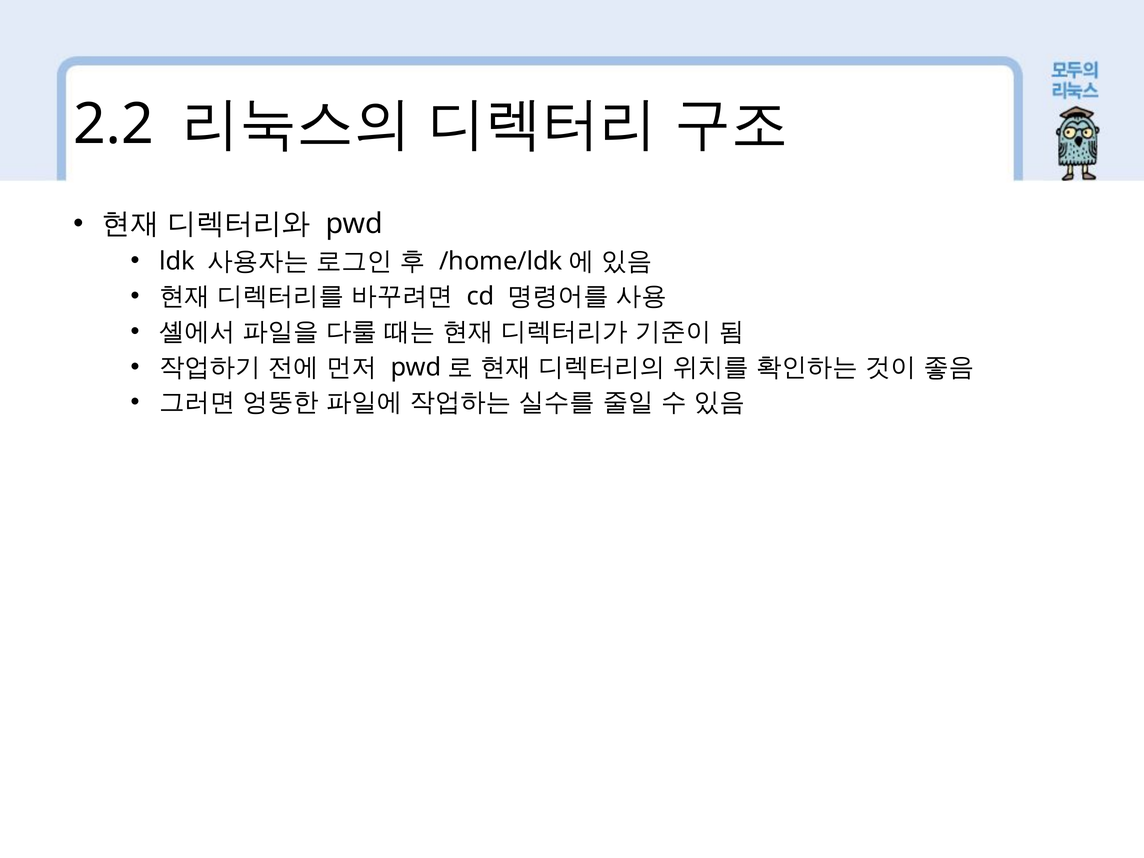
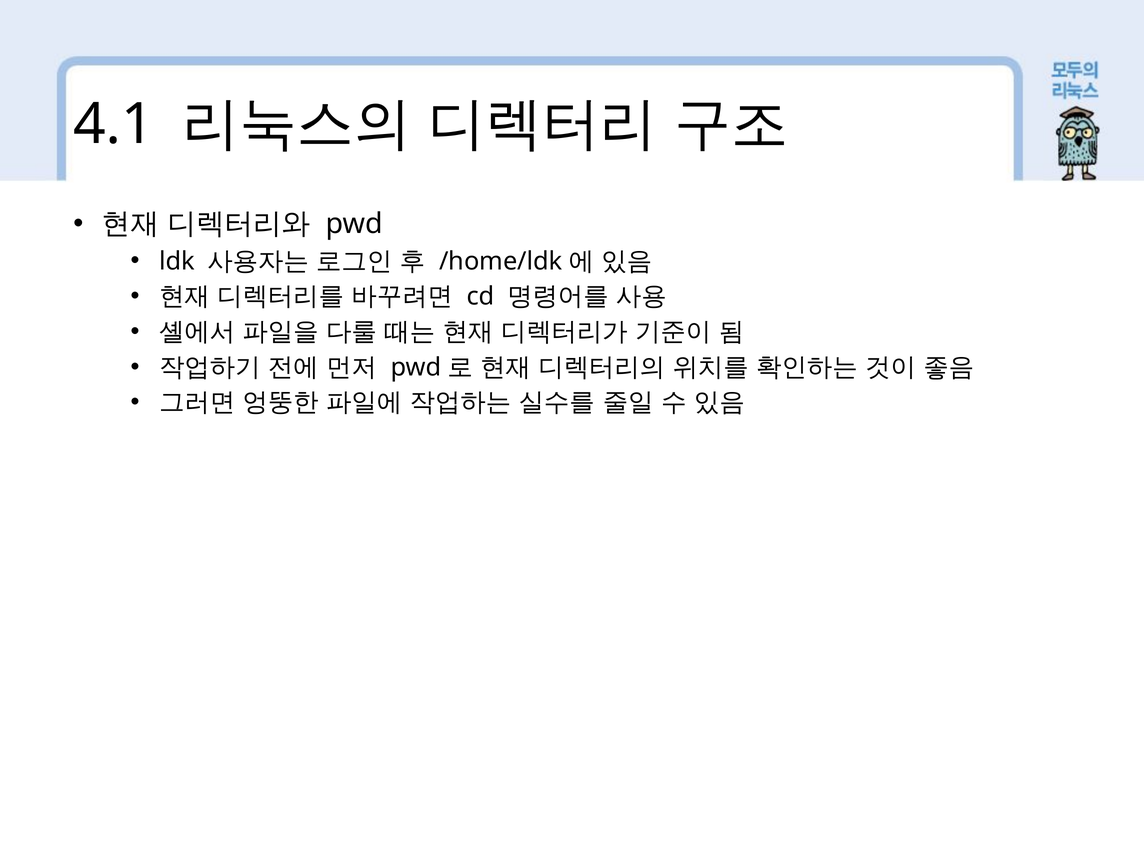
2.2: 2.2 -> 4.1
